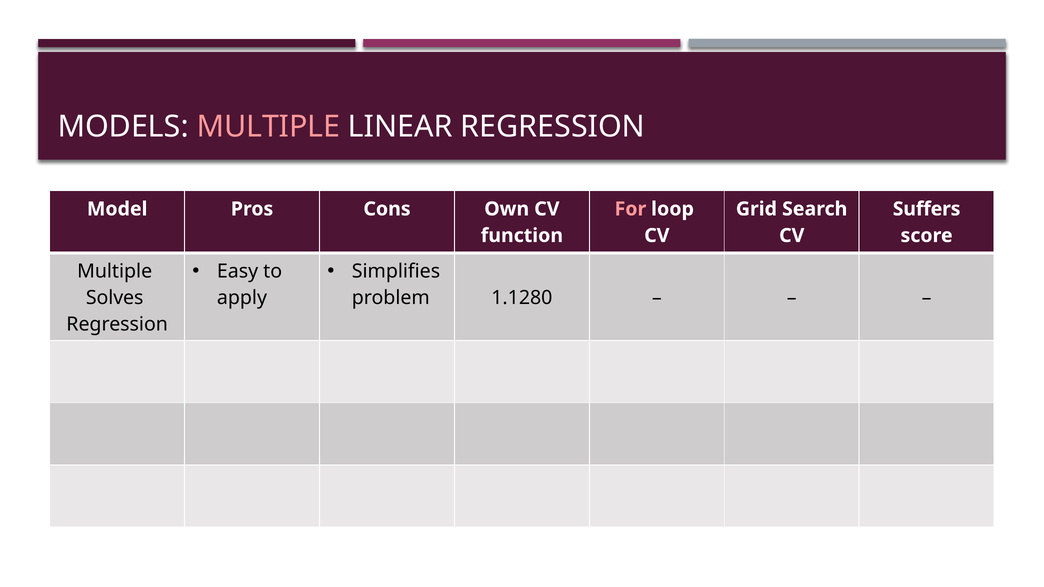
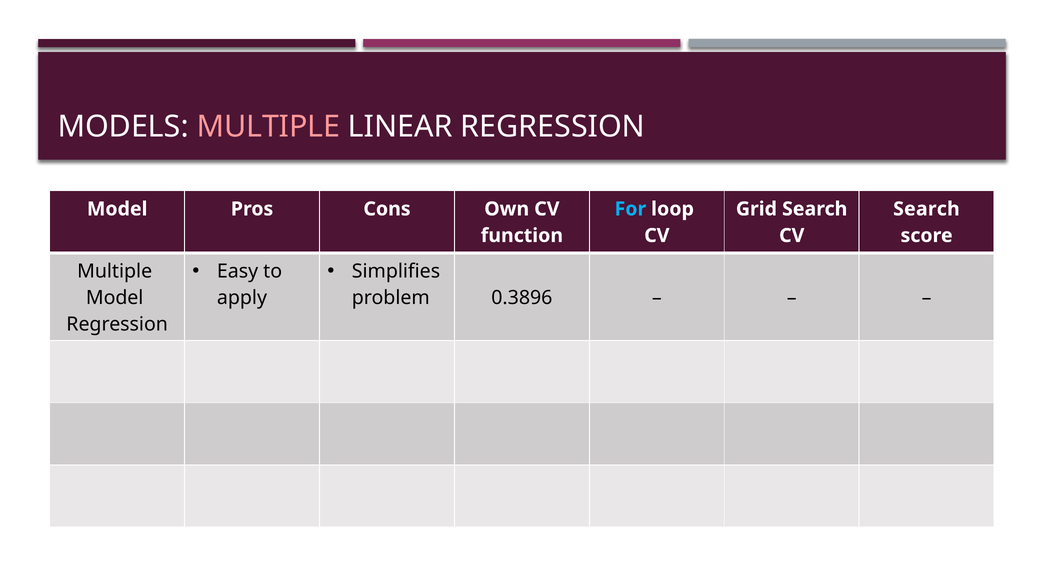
For colour: pink -> light blue
Suffers at (927, 209): Suffers -> Search
Solves at (115, 298): Solves -> Model
1.1280: 1.1280 -> 0.3896
